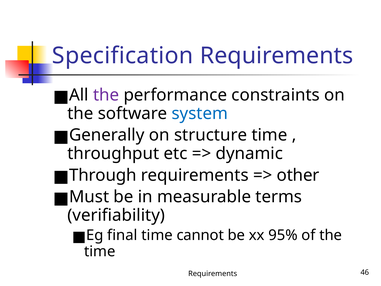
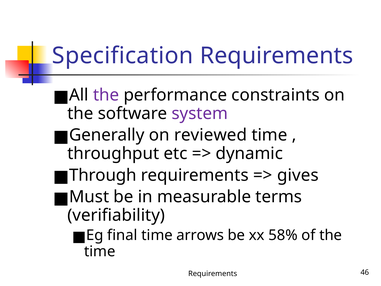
system colour: blue -> purple
structure: structure -> reviewed
other: other -> gives
cannot: cannot -> arrows
95%: 95% -> 58%
